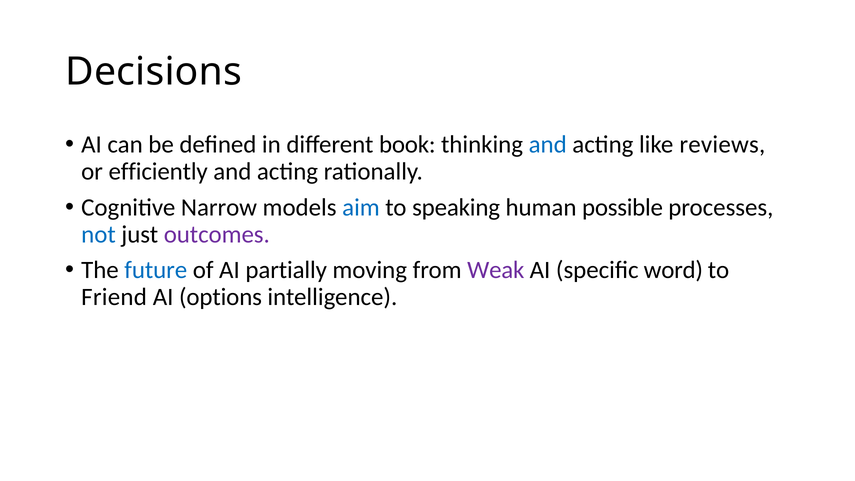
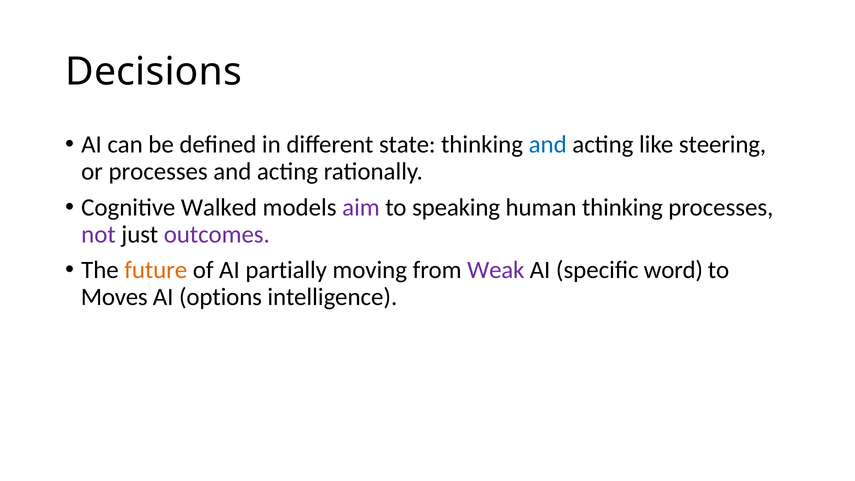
book: book -> state
reviews: reviews -> steering
or efficiently: efficiently -> processes
Narrow: Narrow -> Walked
aim colour: blue -> purple
human possible: possible -> thinking
not colour: blue -> purple
future colour: blue -> orange
Friend: Friend -> Moves
